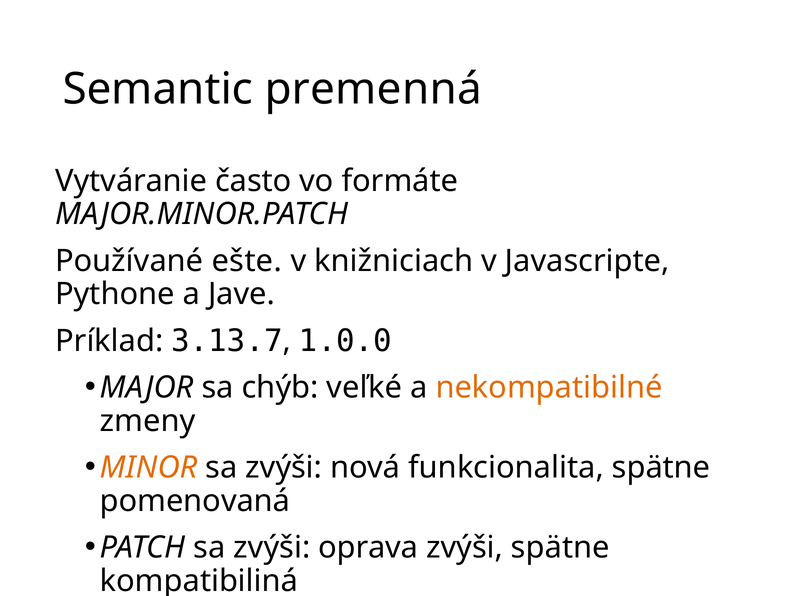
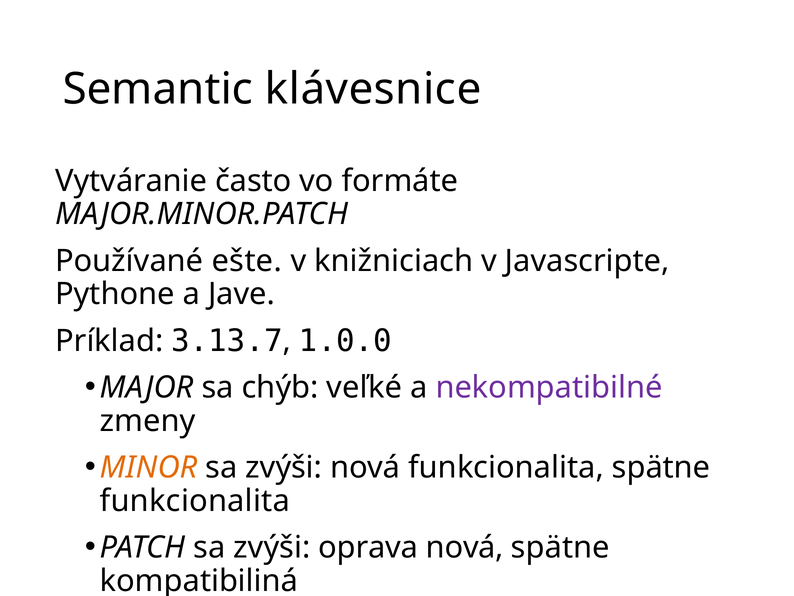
premenná: premenná -> klávesnice
nekompatibilné colour: orange -> purple
pomenovaná at (195, 500): pomenovaná -> funkcionalita
oprava zvýši: zvýši -> nová
